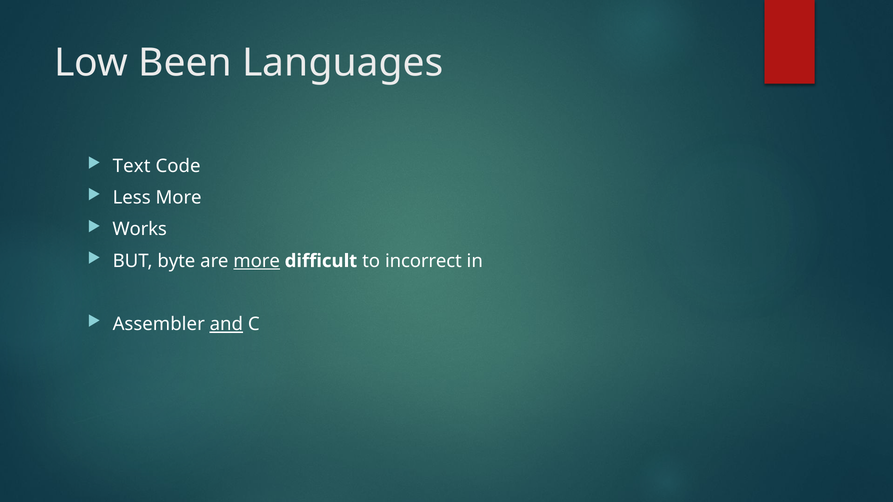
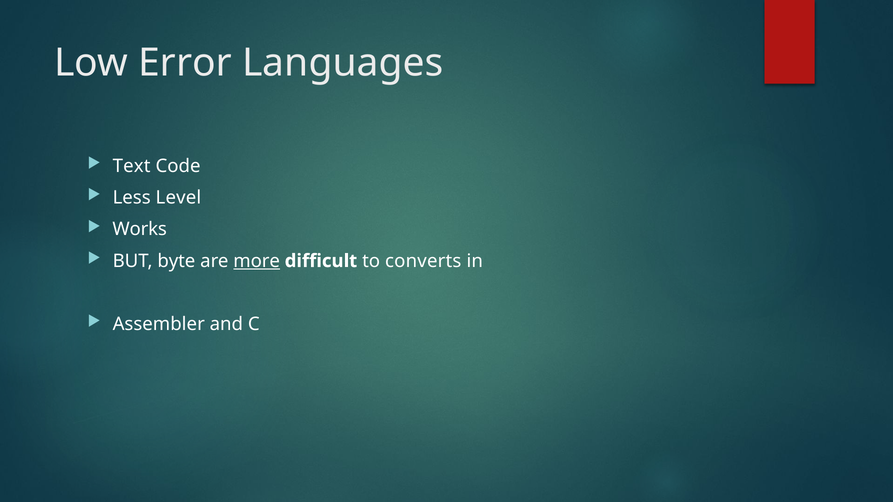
Been: Been -> Error
Less More: More -> Level
incorrect: incorrect -> converts
and underline: present -> none
